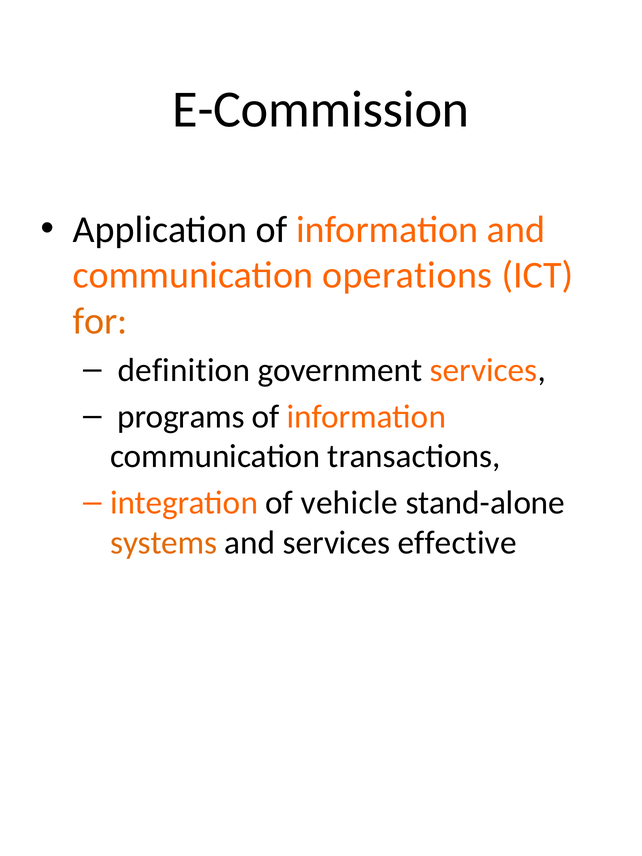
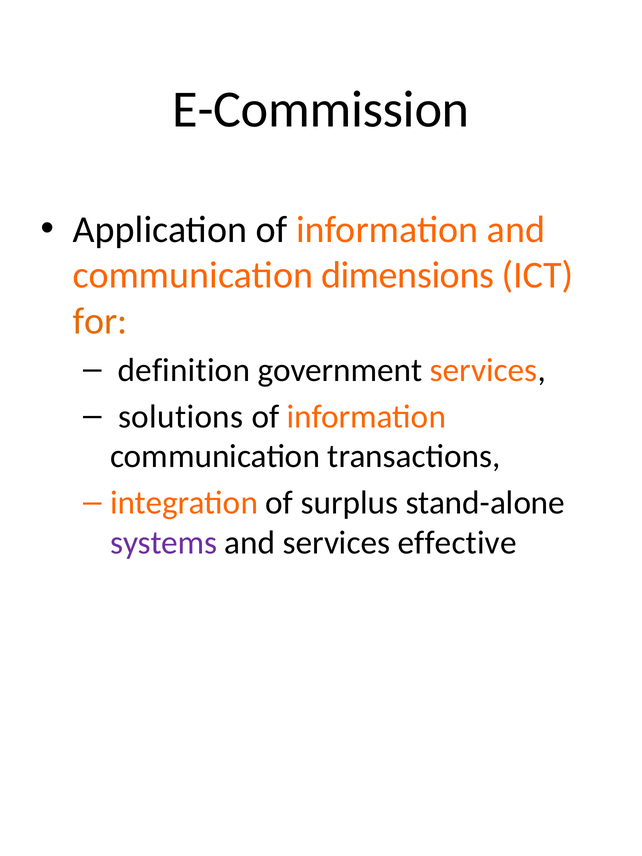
operations: operations -> dimensions
programs: programs -> solutions
vehicle: vehicle -> surplus
systems colour: orange -> purple
